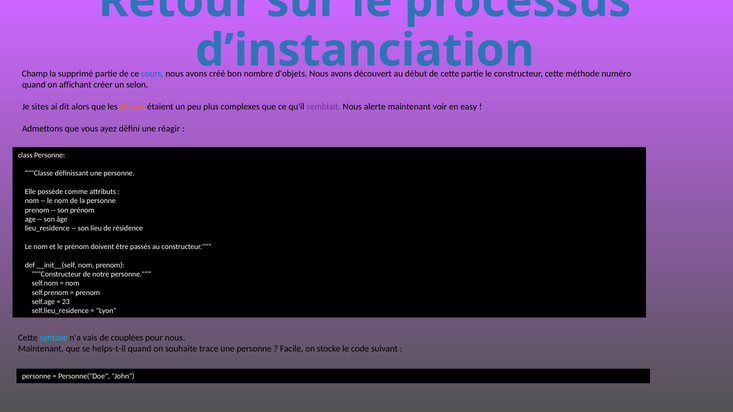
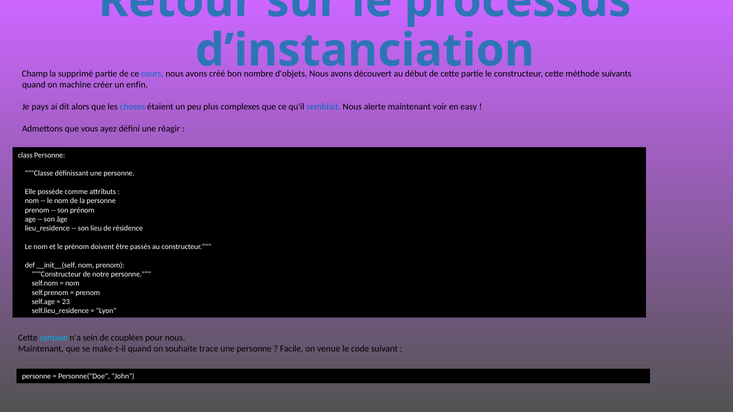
numéro: numéro -> suivants
affichant: affichant -> machine
selon: selon -> enfin
sites: sites -> pays
choses colour: orange -> blue
semblait colour: purple -> blue
vais: vais -> sein
helps-t-il: helps-t-il -> make-t-il
stocke: stocke -> venue
